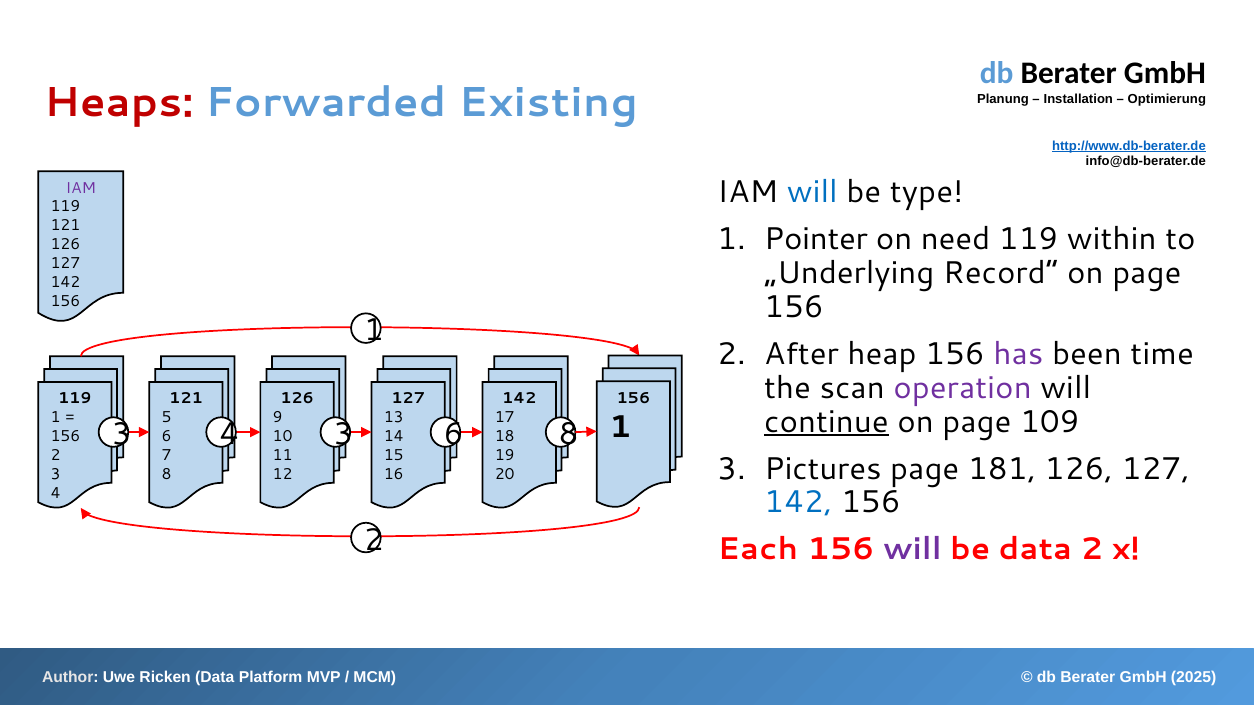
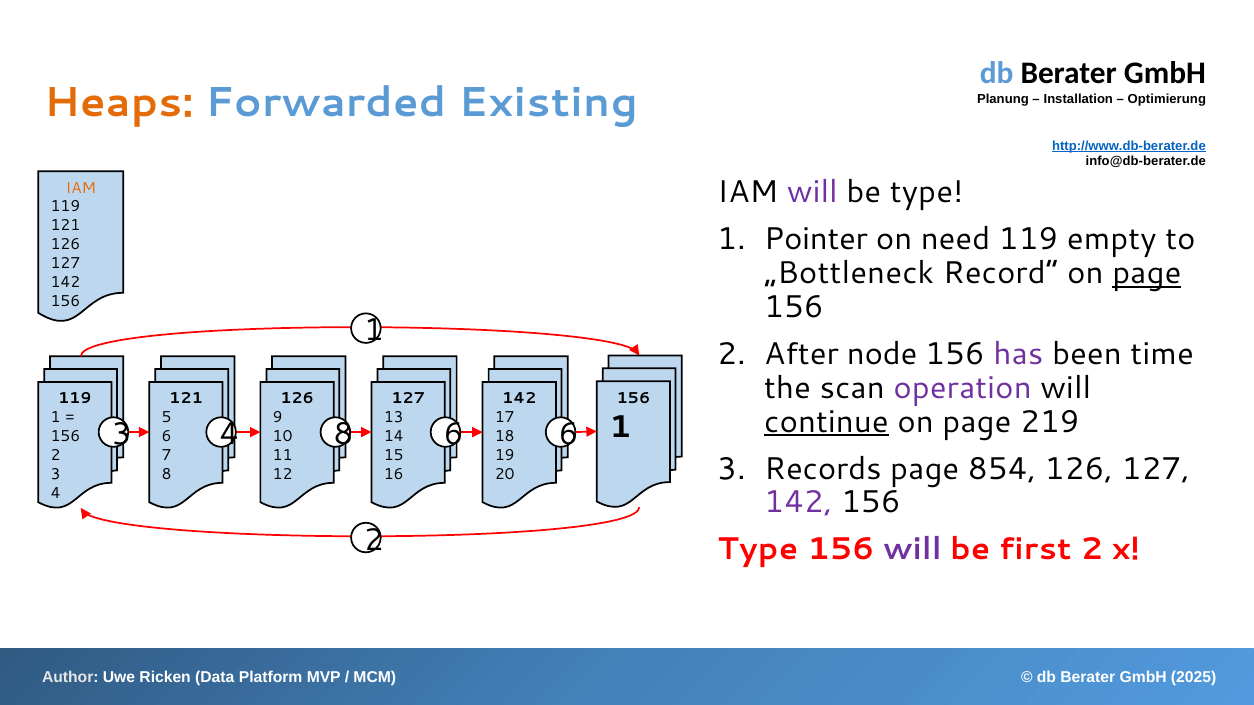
Heaps colour: red -> orange
will at (812, 193) colour: blue -> purple
IAM at (81, 188) colour: purple -> orange
within: within -> empty
„Underlying: „Underlying -> „Bottleneck
page at (1147, 274) underline: none -> present
heap: heap -> node
109: 109 -> 219
4 3: 3 -> 8
6 8: 8 -> 6
Pictures: Pictures -> Records
181: 181 -> 854
142 at (798, 503) colour: blue -> purple
Each at (758, 550): Each -> Type
be data: data -> first
